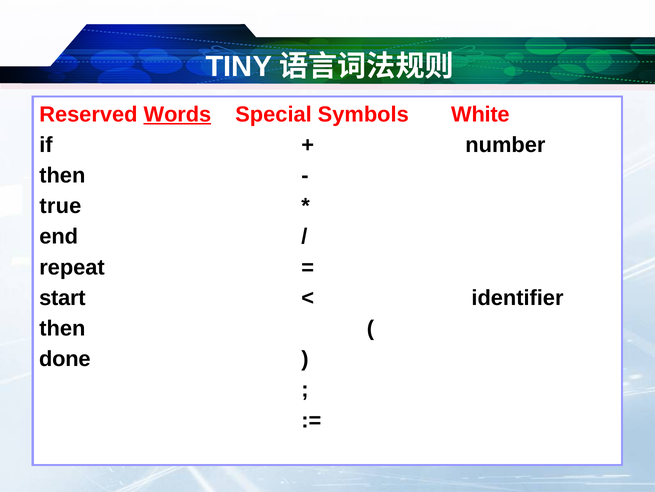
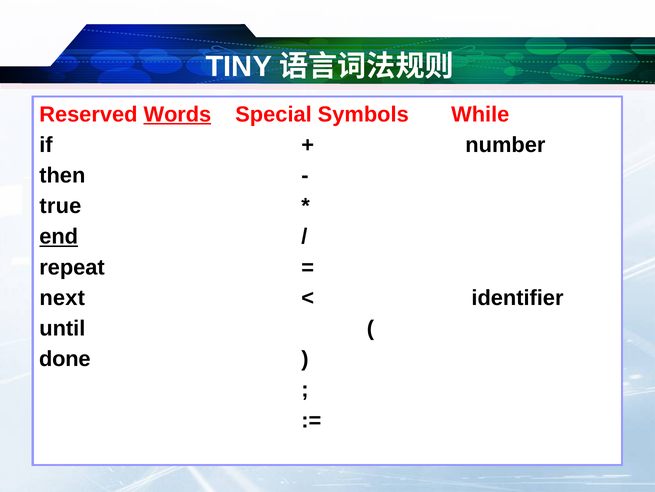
White: White -> While
end underline: none -> present
start: start -> next
then at (62, 328): then -> until
